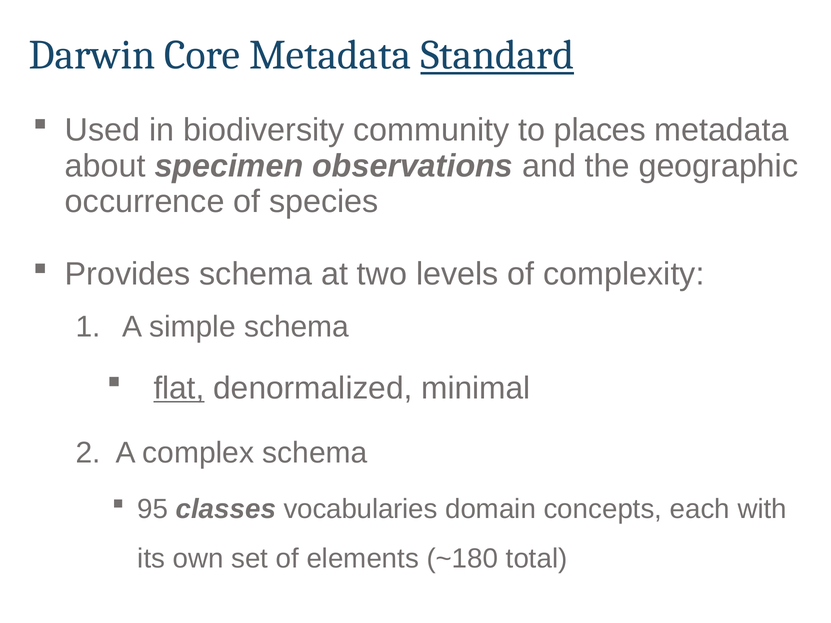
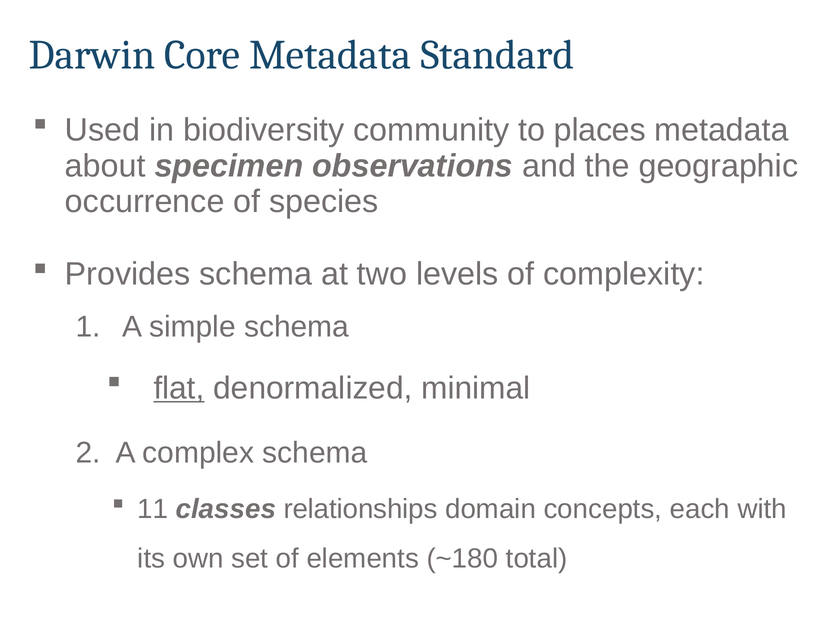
Standard underline: present -> none
95: 95 -> 11
vocabularies: vocabularies -> relationships
